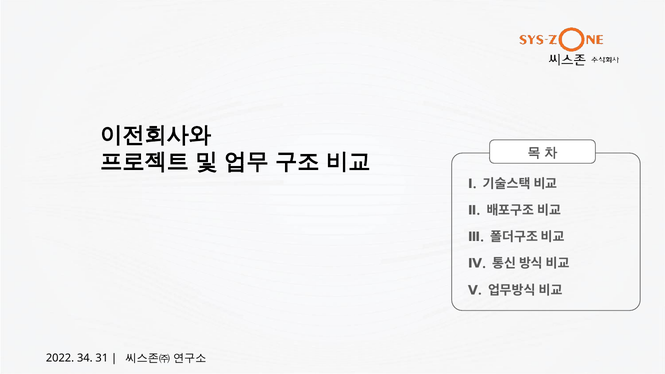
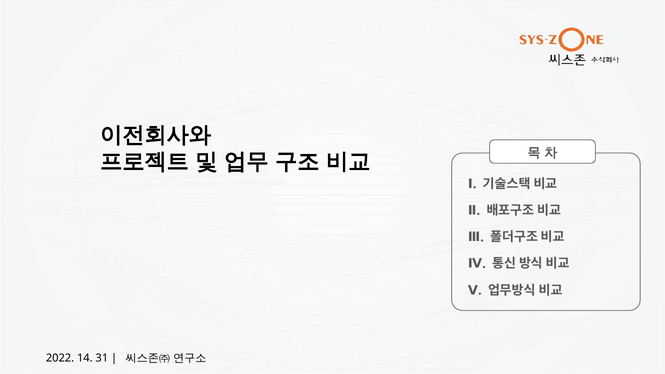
34: 34 -> 14
